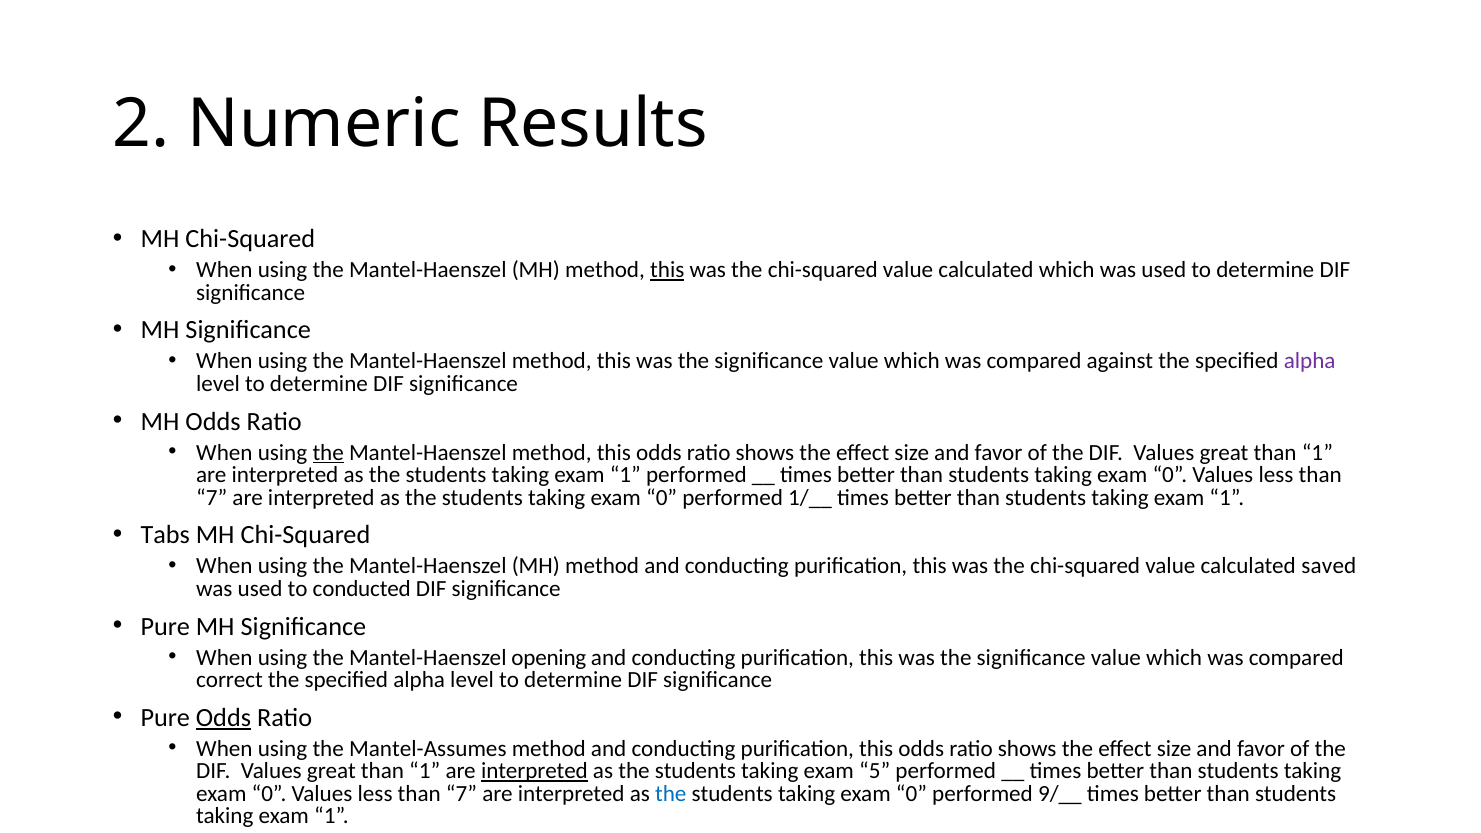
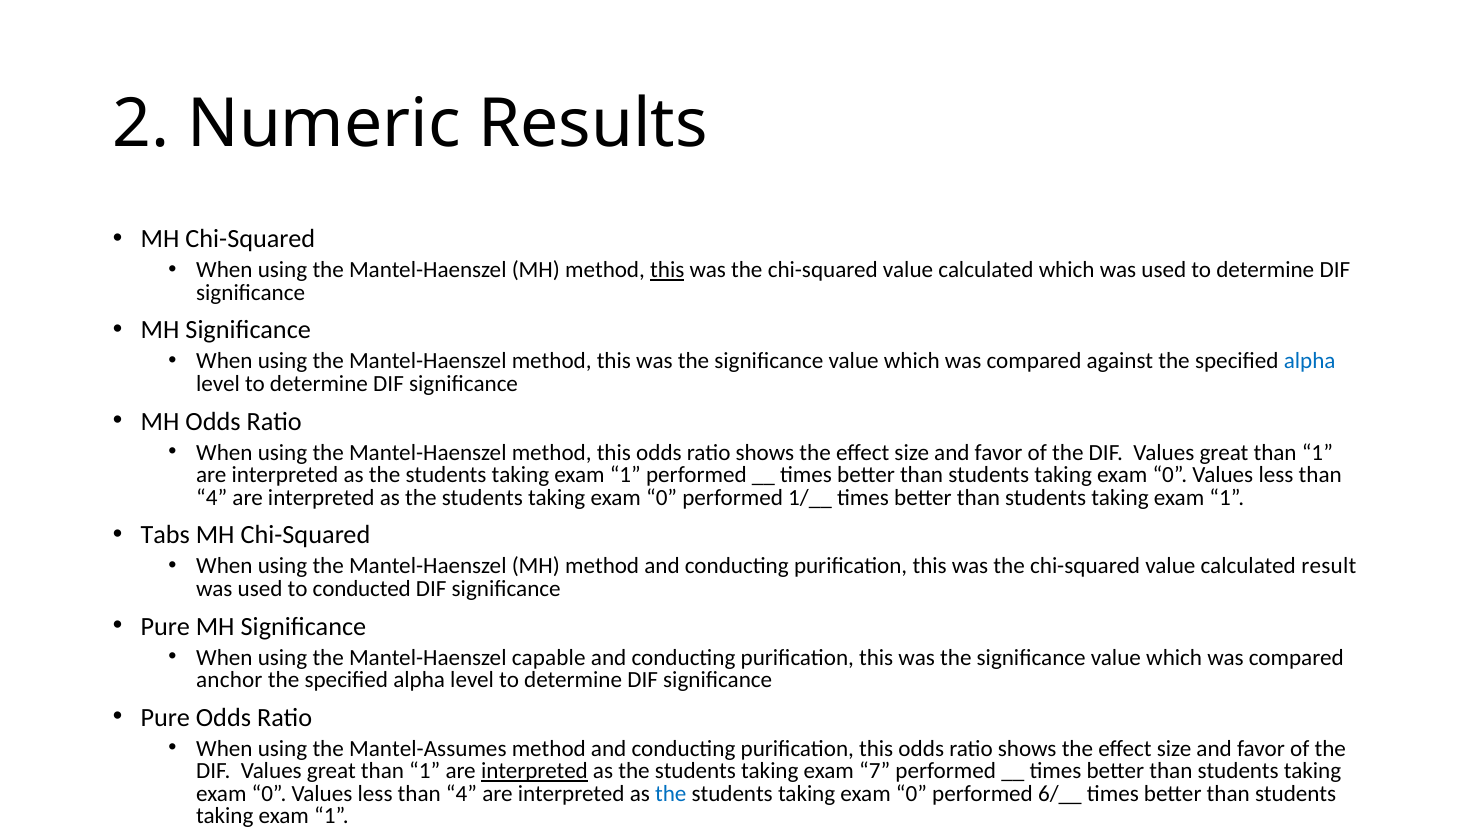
alpha at (1310, 361) colour: purple -> blue
the at (328, 452) underline: present -> none
7 at (212, 497): 7 -> 4
saved: saved -> result
opening: opening -> capable
correct: correct -> anchor
Odds at (223, 718) underline: present -> none
5: 5 -> 7
7 at (462, 794): 7 -> 4
9/__: 9/__ -> 6/__
